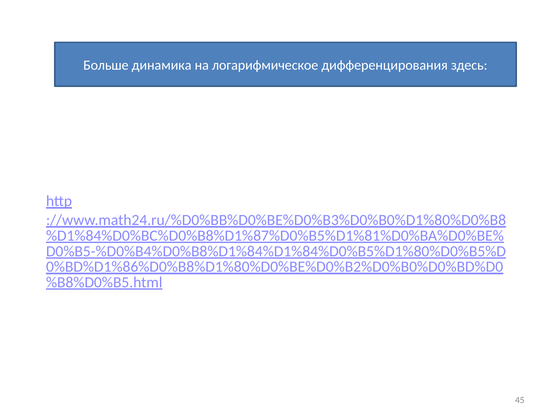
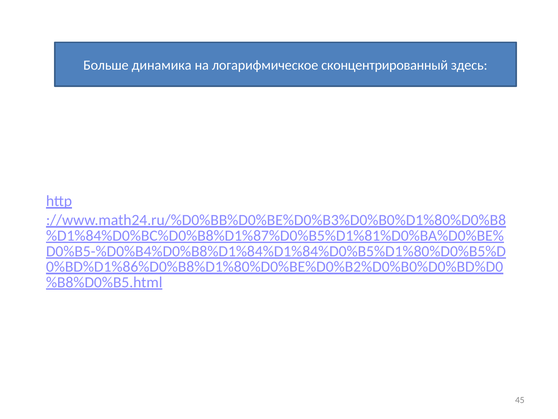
дифференцирования: дифференцирования -> сконцентрированный
